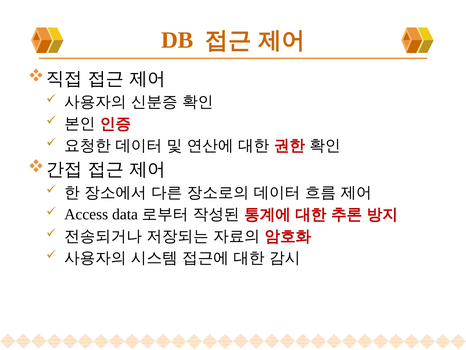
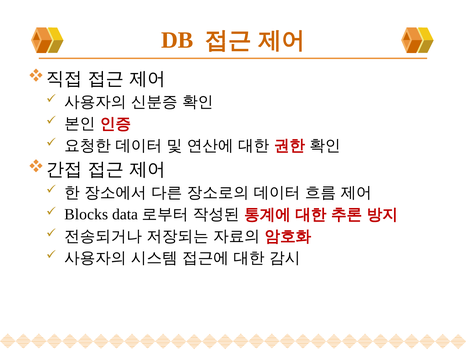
Access: Access -> Blocks
